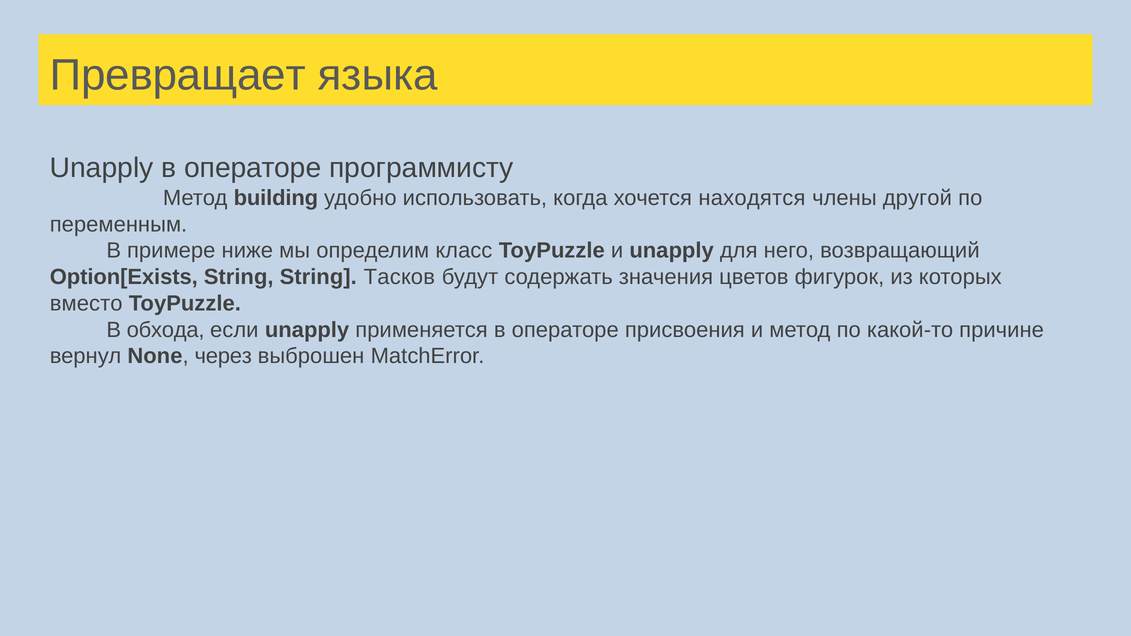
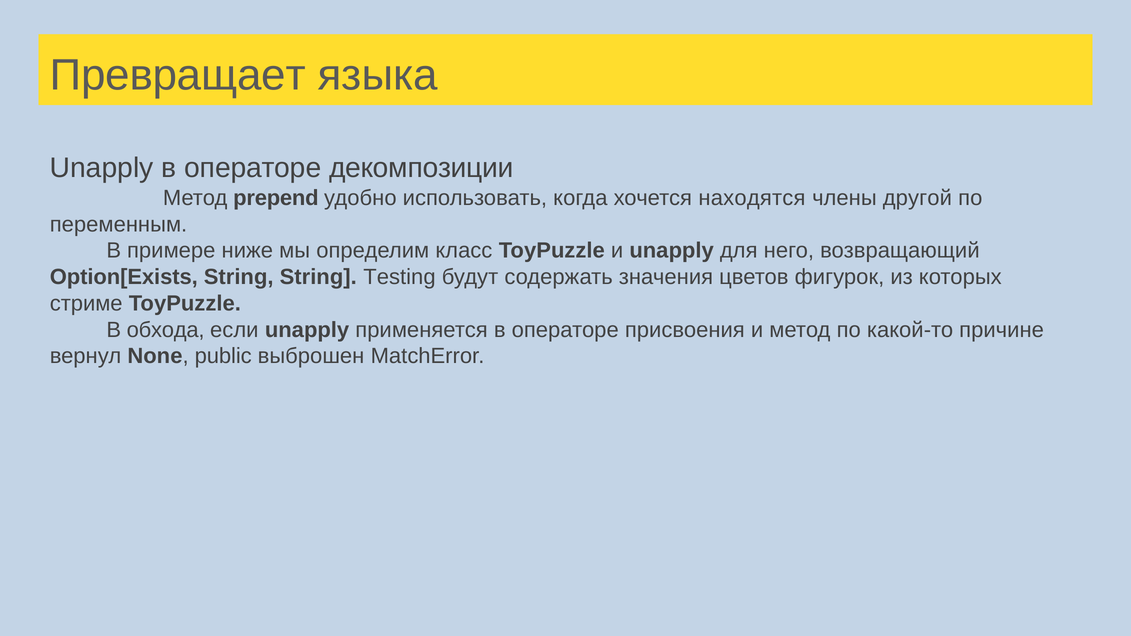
программисту: программисту -> декомпозиции
building: building -> prepend
Тасков: Тасков -> Testing
вместо: вместо -> стриме
через: через -> public
